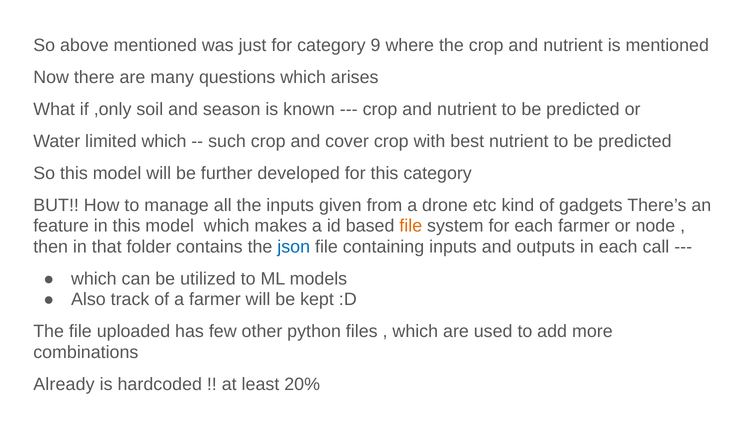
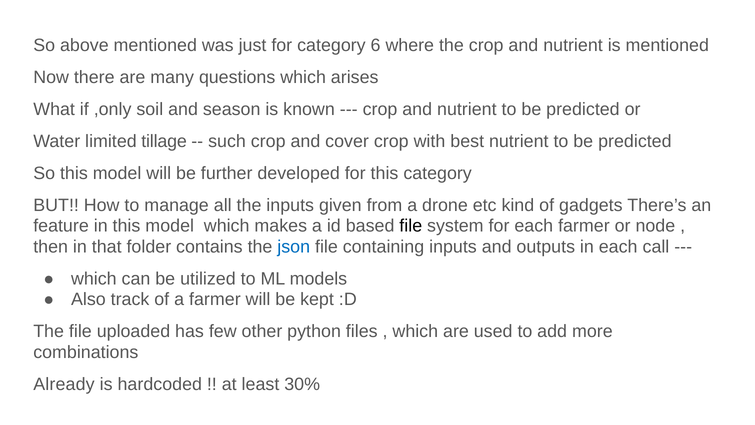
9: 9 -> 6
limited which: which -> tillage
file at (411, 226) colour: orange -> black
20%: 20% -> 30%
